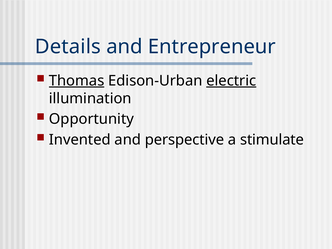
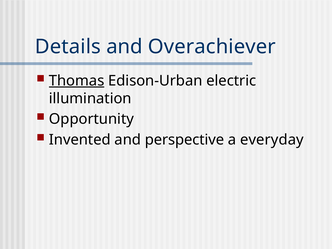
Entrepreneur: Entrepreneur -> Overachiever
electric underline: present -> none
stimulate: stimulate -> everyday
